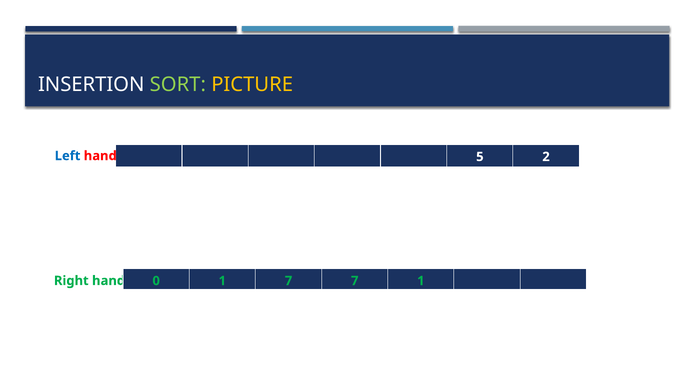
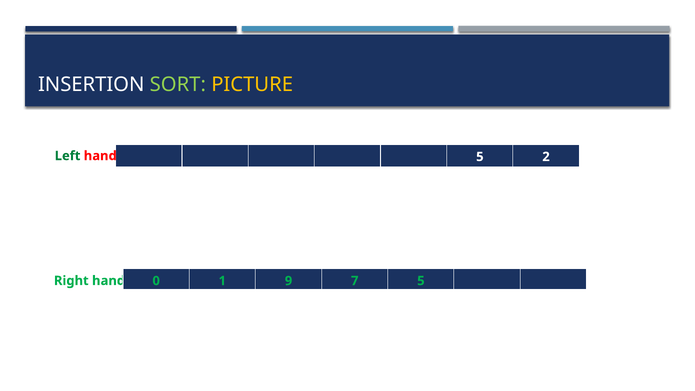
Left colour: blue -> green
1 7: 7 -> 9
7 1: 1 -> 5
